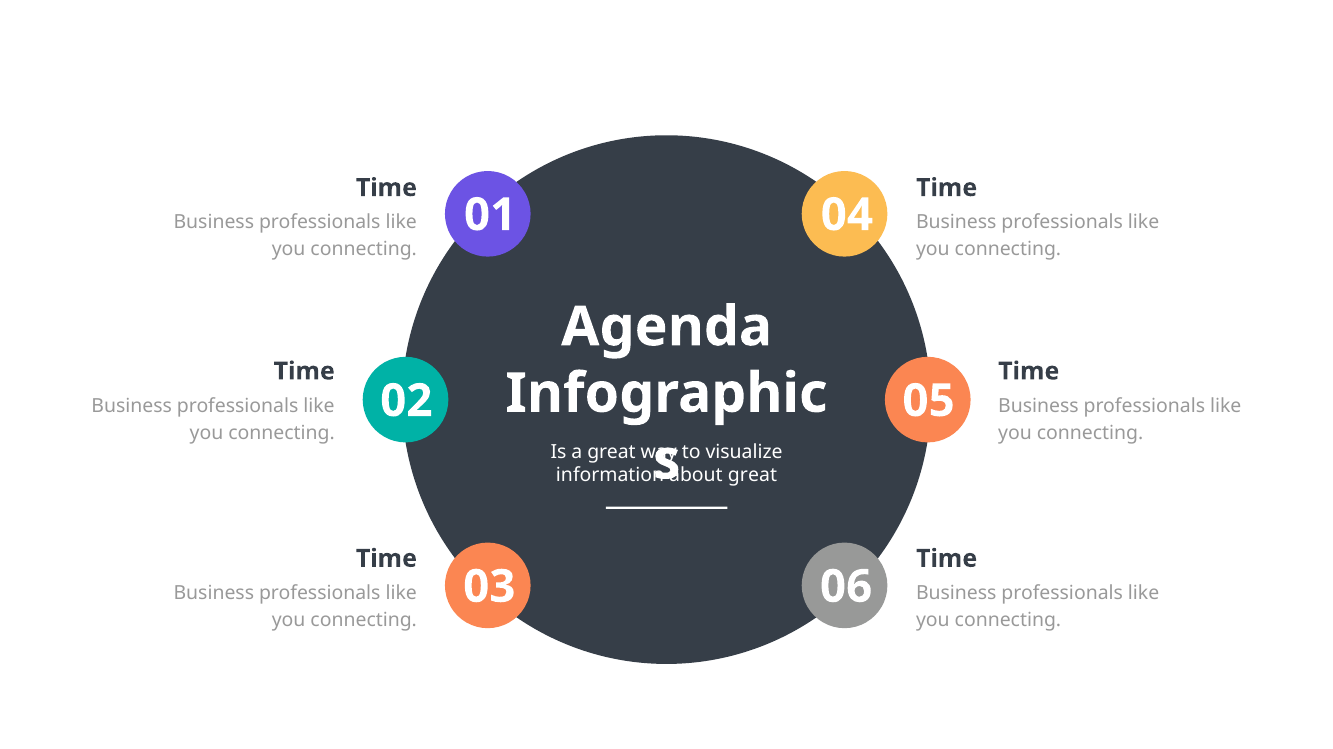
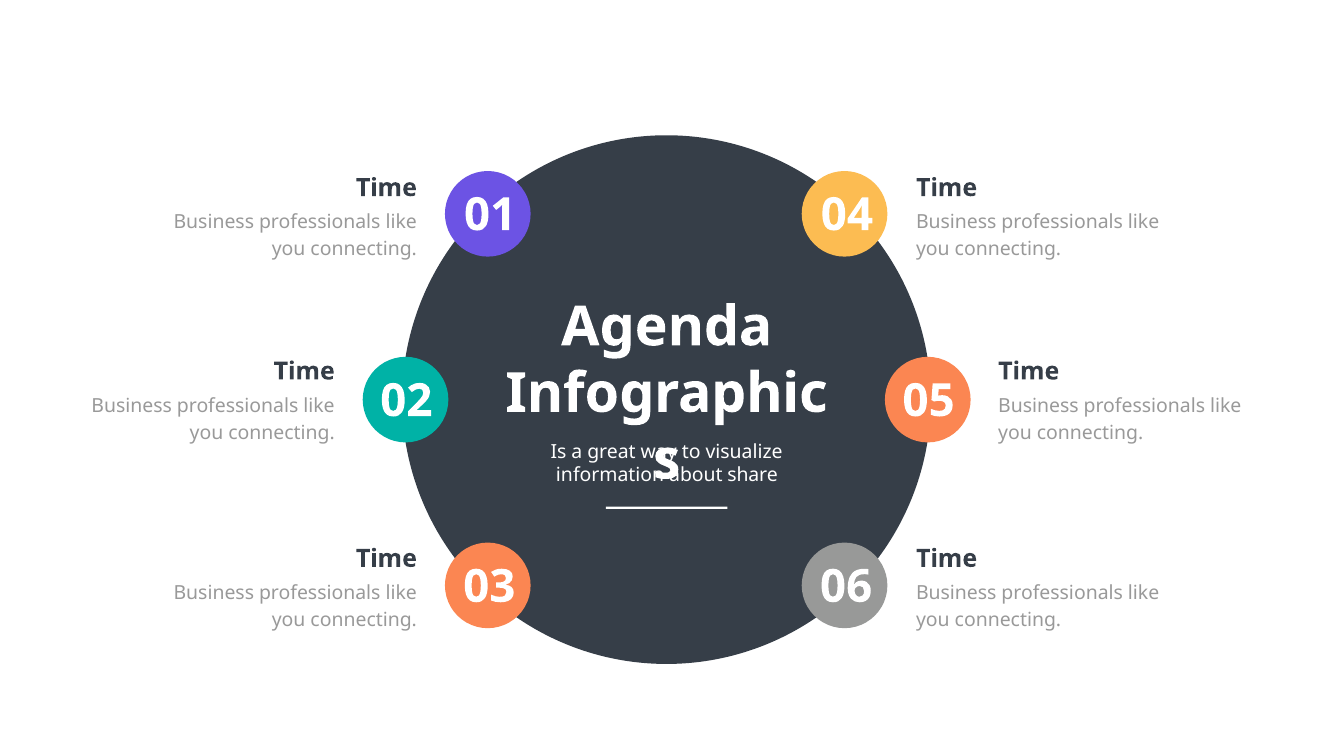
about great: great -> share
